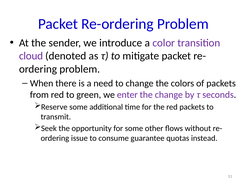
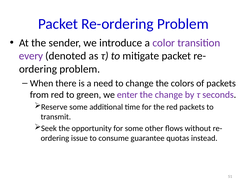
cloud: cloud -> every
